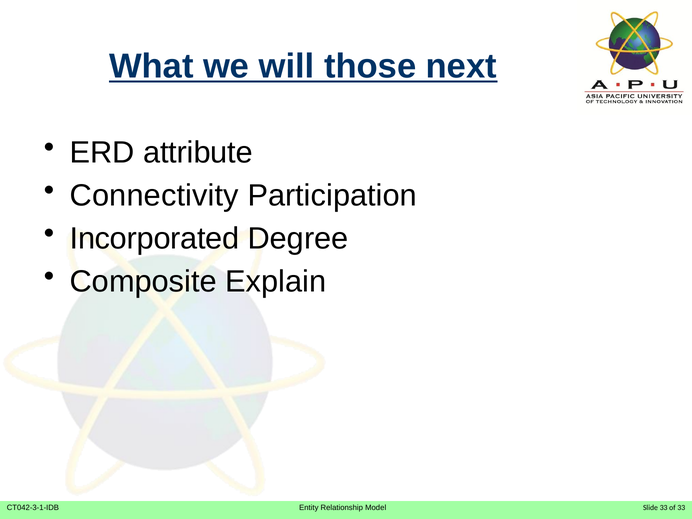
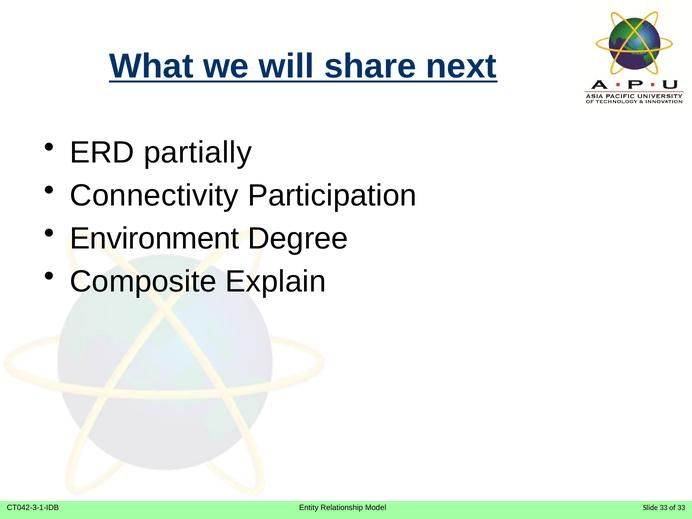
those: those -> share
attribute: attribute -> partially
Incorporated: Incorporated -> Environment
